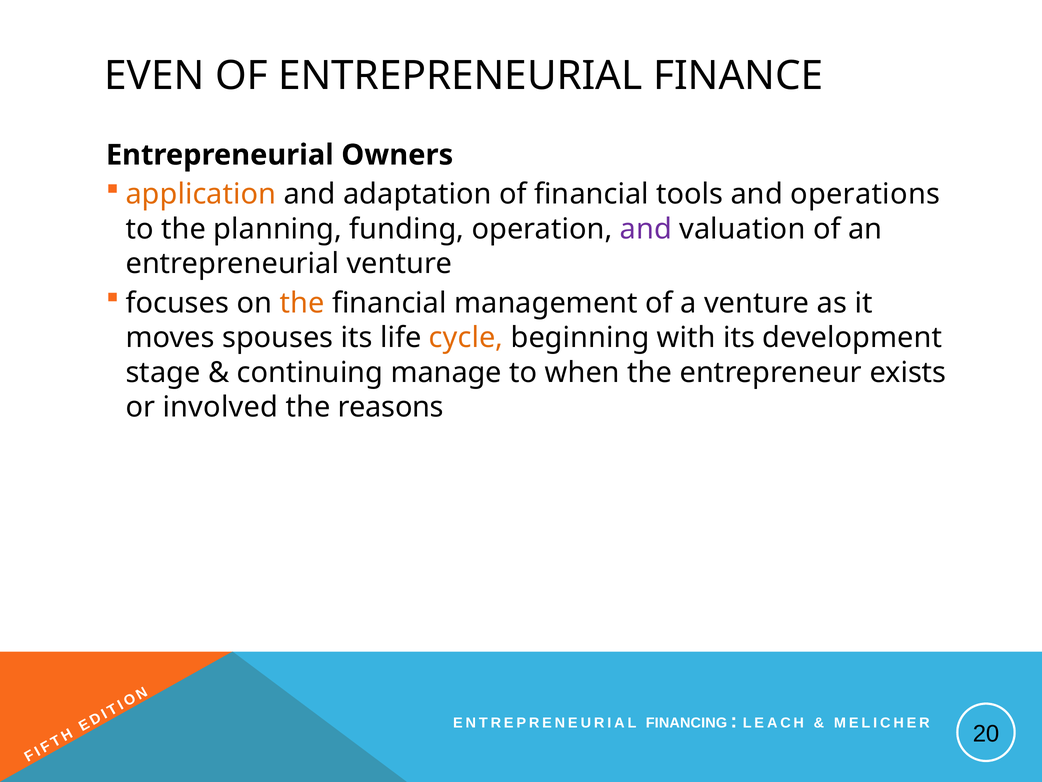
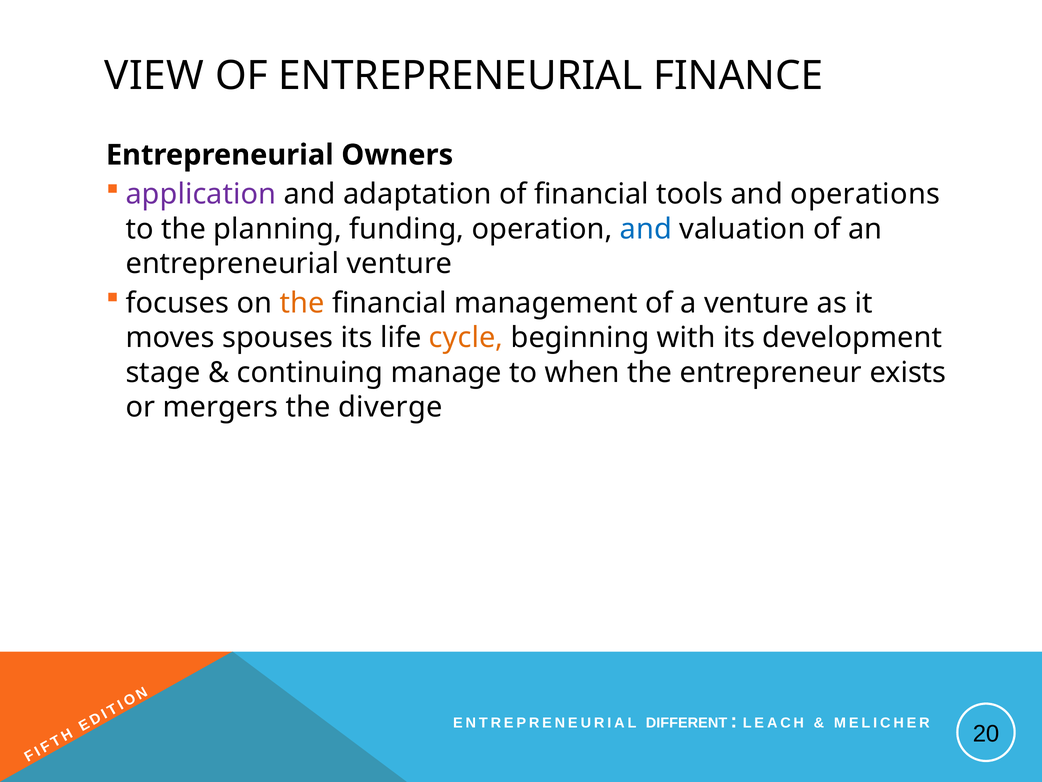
EVEN: EVEN -> VIEW
application colour: orange -> purple
and at (646, 229) colour: purple -> blue
involved: involved -> mergers
reasons: reasons -> diverge
FINANCING: FINANCING -> DIFFERENT
